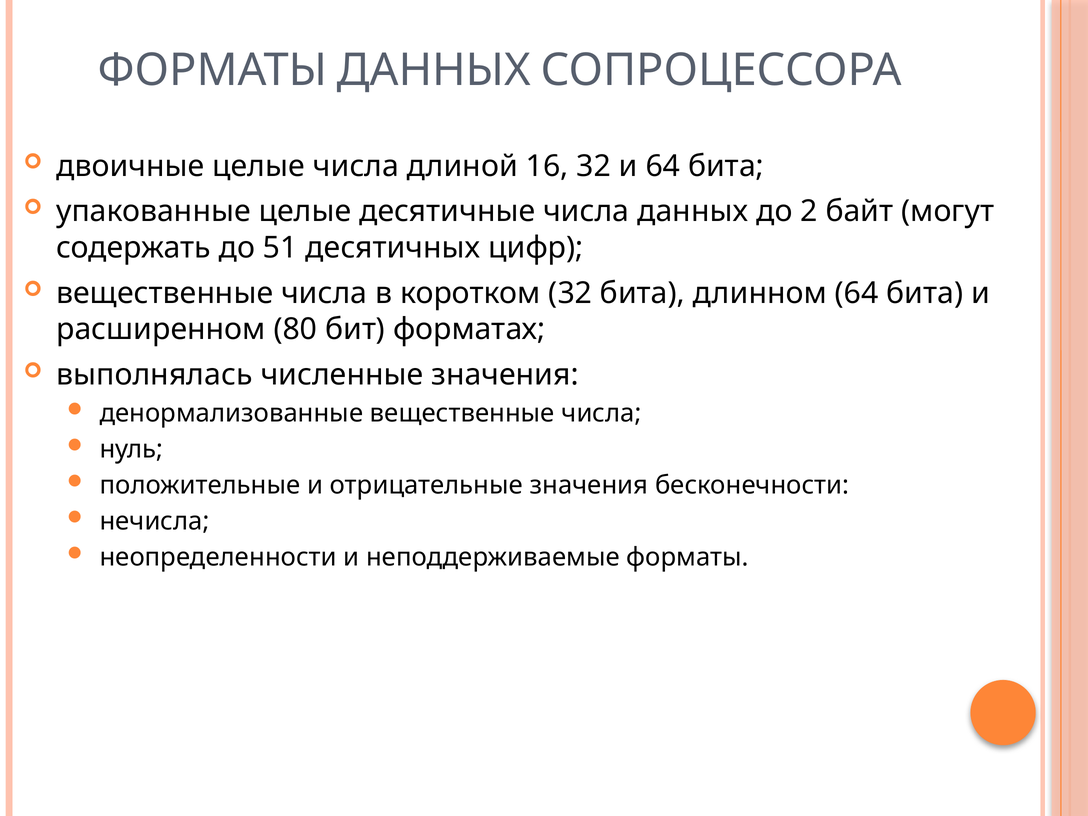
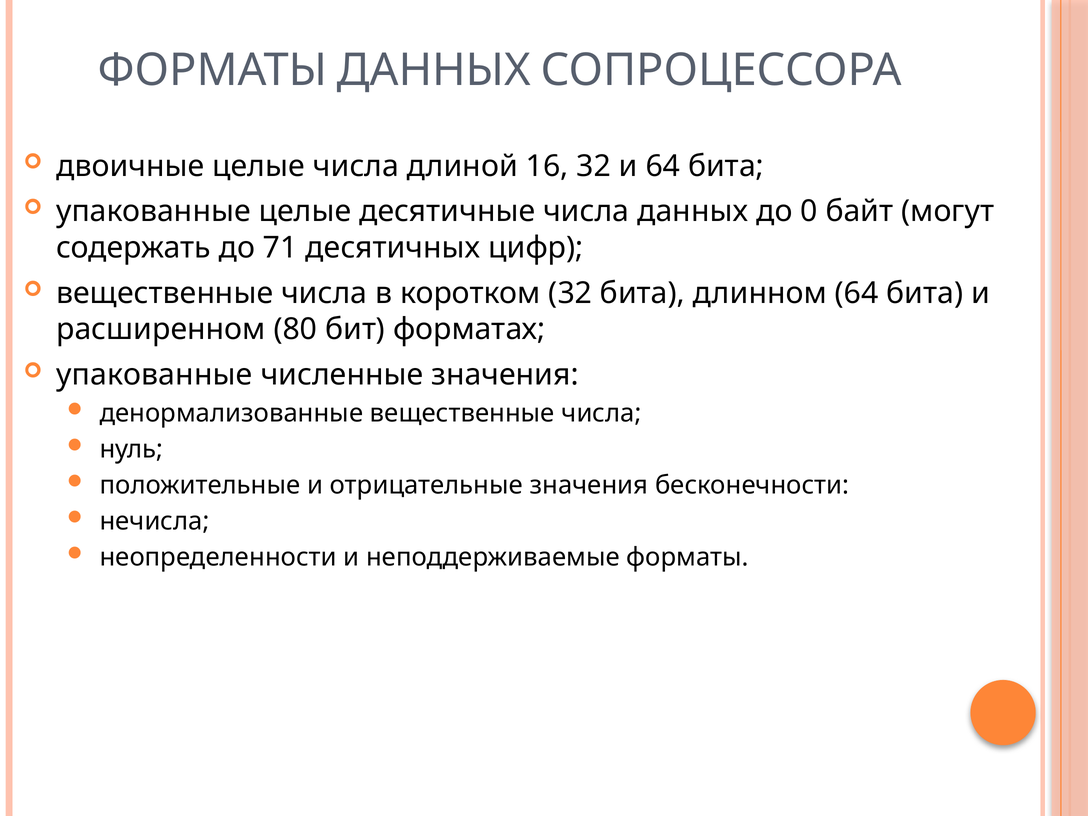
2: 2 -> 0
51: 51 -> 71
выполнялась at (154, 375): выполнялась -> упакованные
